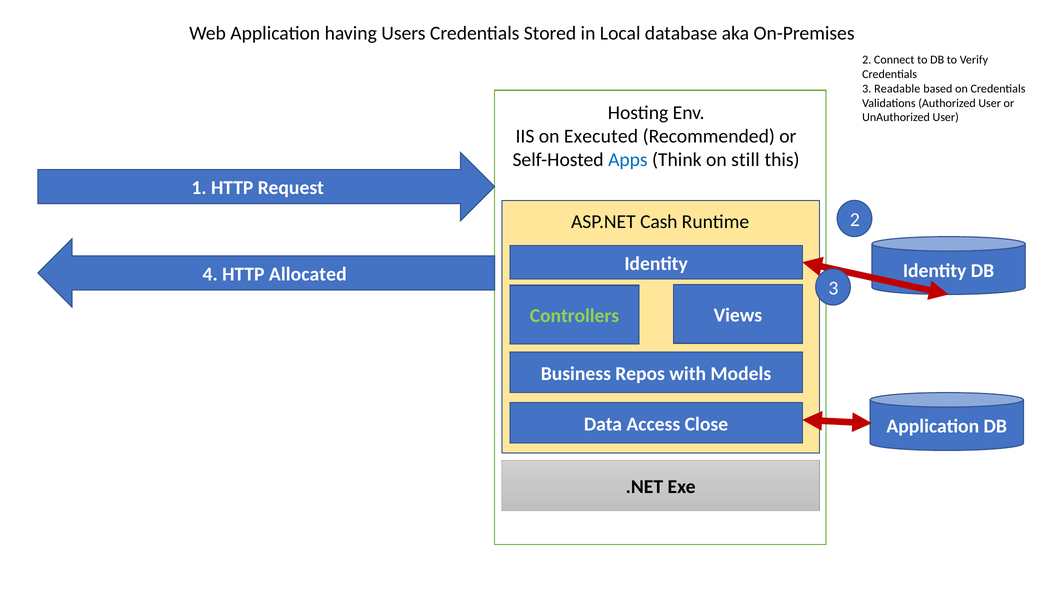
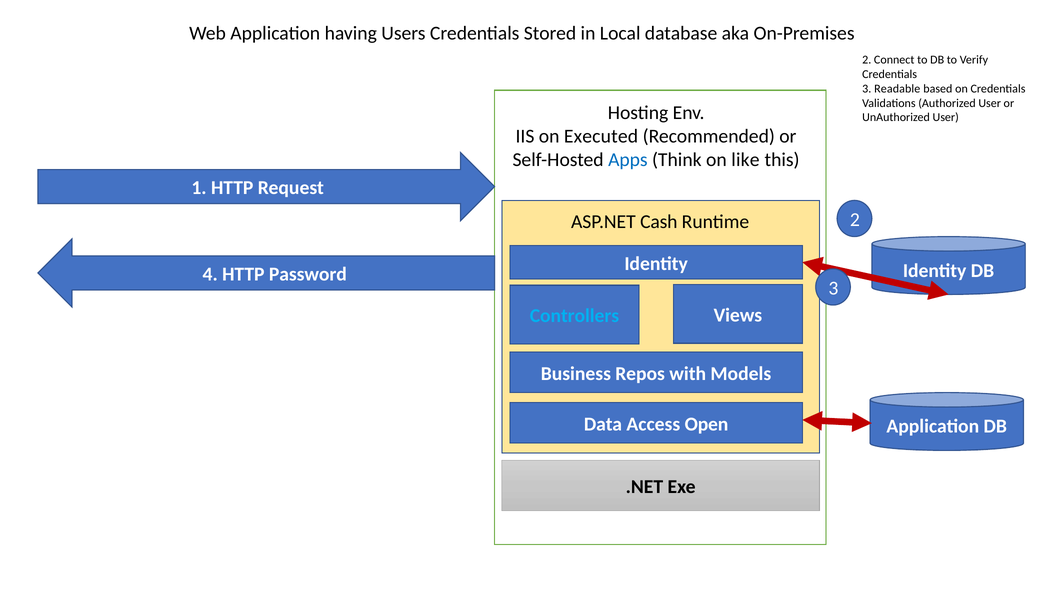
still: still -> like
Allocated: Allocated -> Password
Controllers colour: light green -> light blue
Close: Close -> Open
